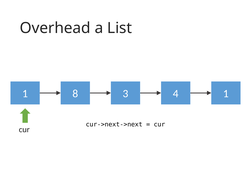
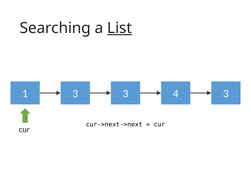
Overhead: Overhead -> Searching
List underline: none -> present
1 8: 8 -> 3
4 1: 1 -> 3
